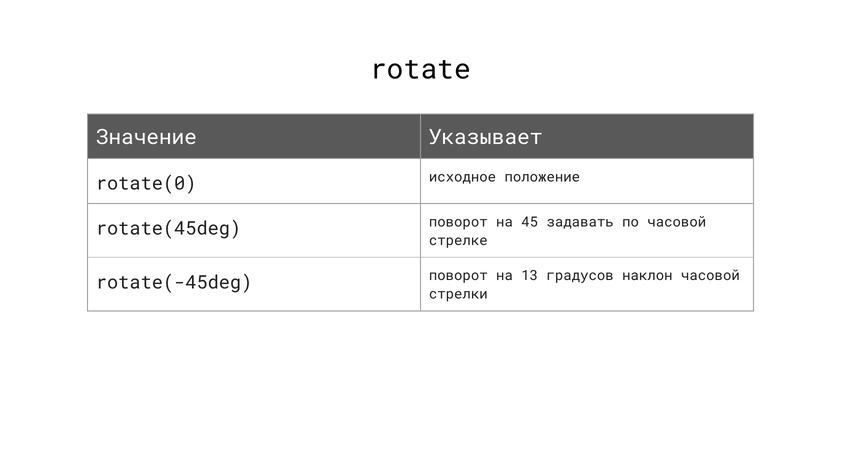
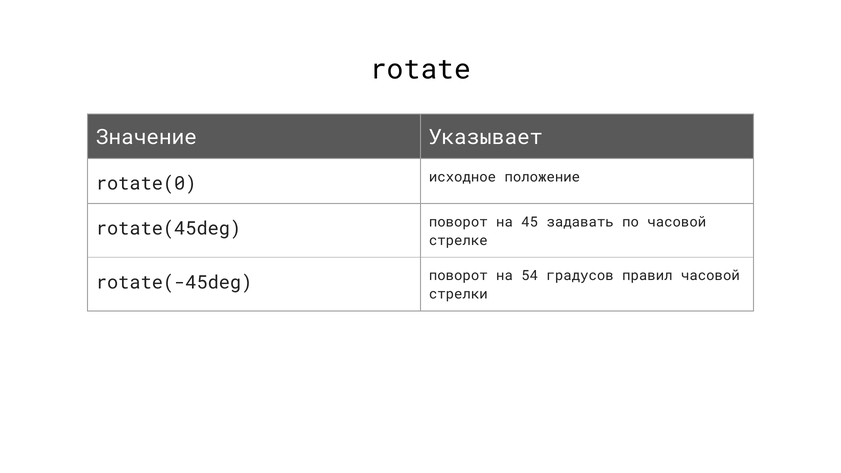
13: 13 -> 54
наклон: наклон -> правил
